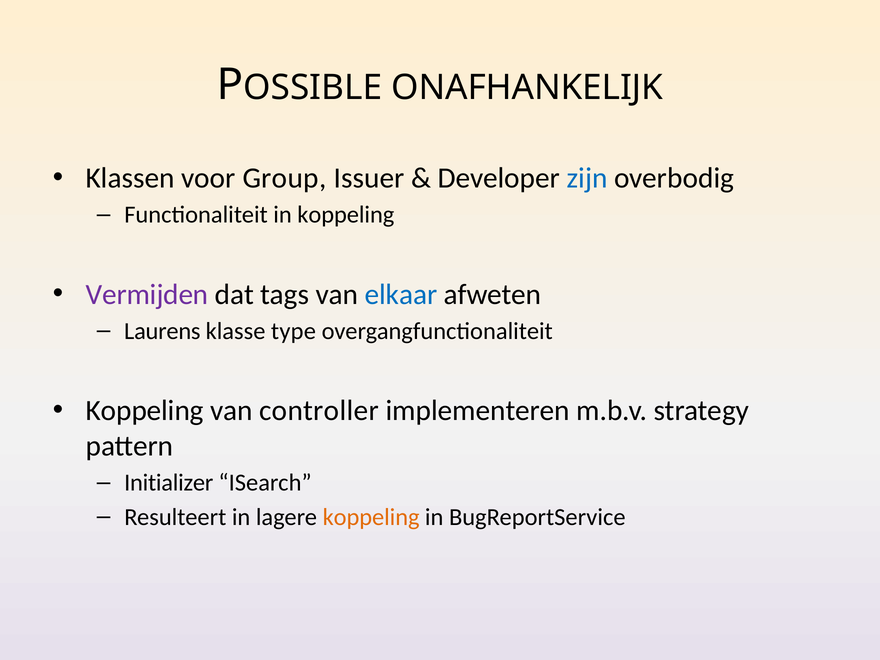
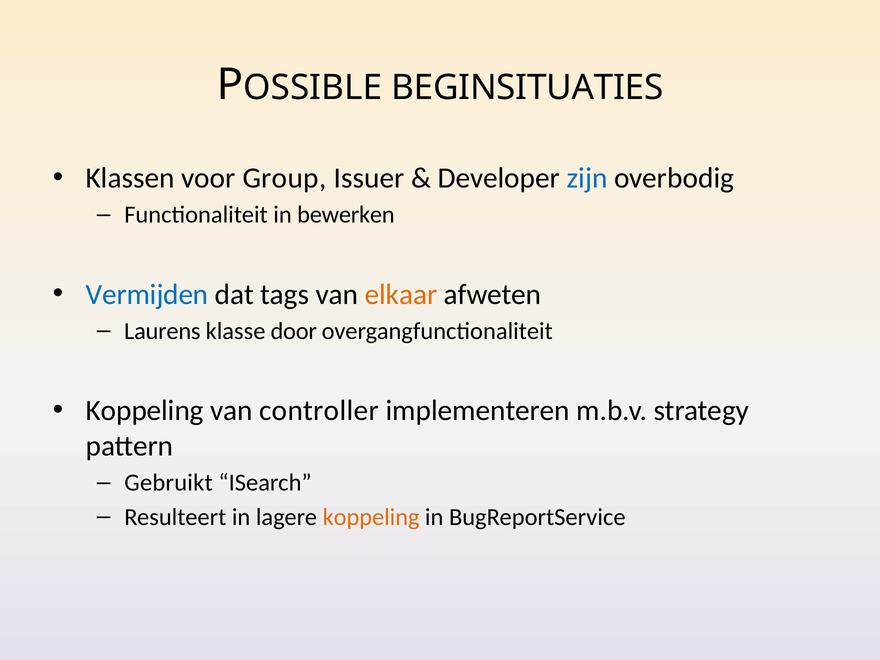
ONAFHANKELIJK: ONAFHANKELIJK -> BEGINSITUATIES
in koppeling: koppeling -> bewerken
Vermijden colour: purple -> blue
elkaar colour: blue -> orange
type: type -> door
Initializer: Initializer -> Gebruikt
